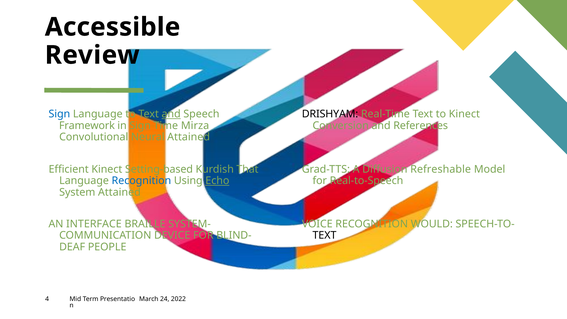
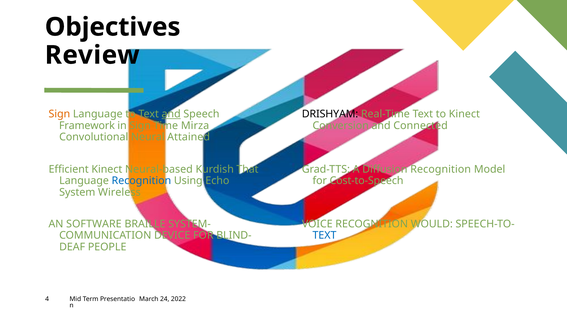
Accessible: Accessible -> Objectives
Sign at (59, 114) colour: blue -> orange
References: References -> Connected
Setting-based: Setting-based -> Neural-based
Diffusion Refreshable: Refreshable -> Recognition
Echo underline: present -> none
Real-to-Speech: Real-to-Speech -> Cost-to-Speech
System Attained: Attained -> Wireless
INTERFACE: INTERFACE -> SOFTWARE
TEXT at (324, 235) colour: black -> blue
